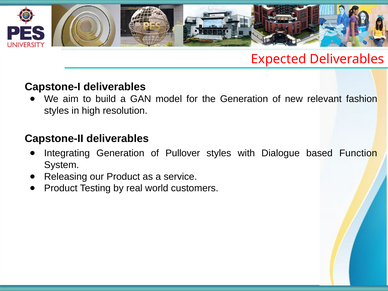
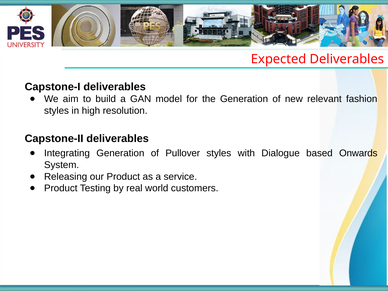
Function: Function -> Onwards
